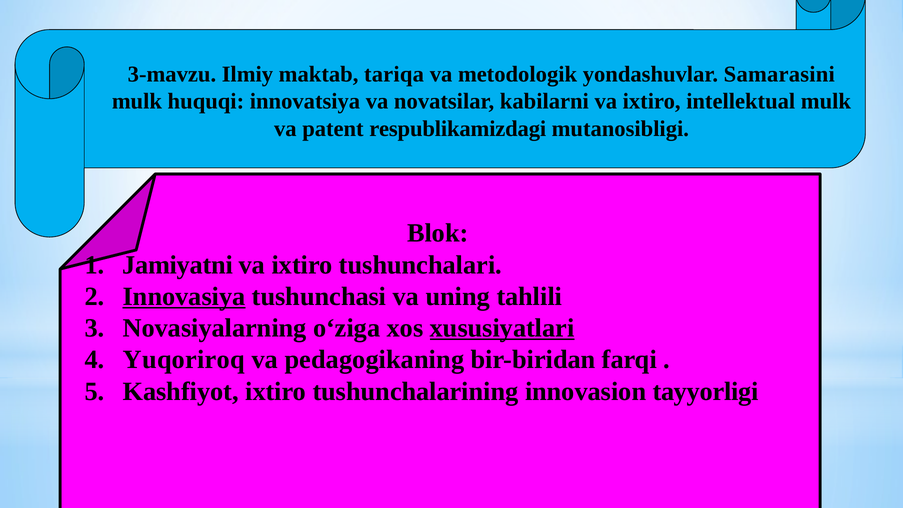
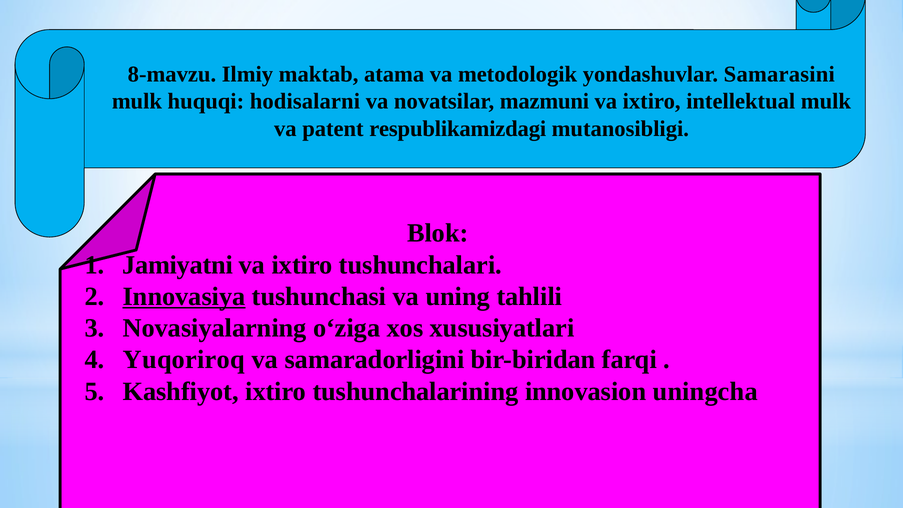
3-mavzu: 3-mavzu -> 8-mavzu
tariqa: tariqa -> аtаmа
innоvаtsiya: innоvаtsiya -> hоdisаlаrni
kabilarni: kabilarni -> mazmuni
xususiyatlari underline: present -> none
pеdаgоgikаning: pеdаgоgikаning -> sаmаrаdоrligini
tаyyorligi: tаyyorligi -> uningchа
